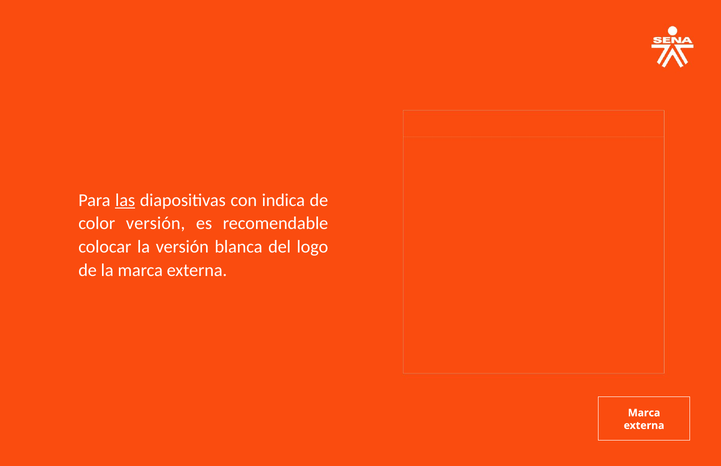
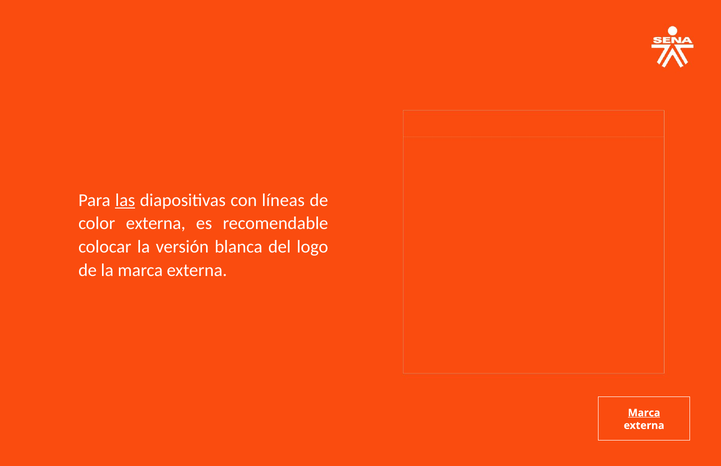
indica: indica -> líneas
color versión: versión -> externa
Marca at (644, 413) underline: none -> present
